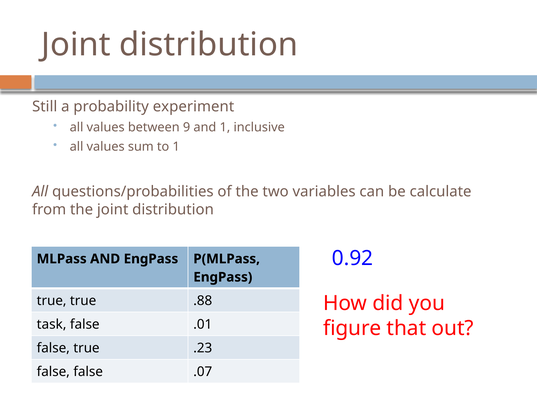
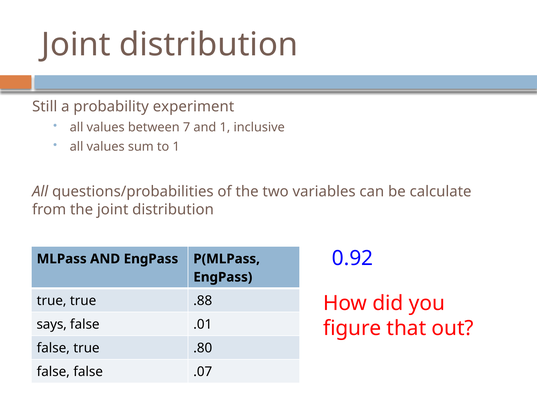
9: 9 -> 7
task: task -> says
.23: .23 -> .80
